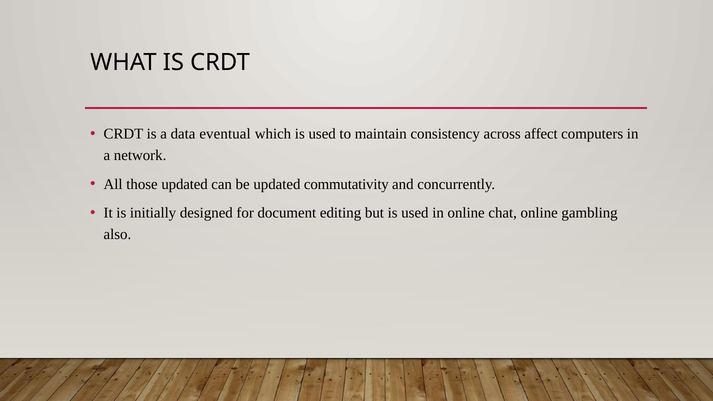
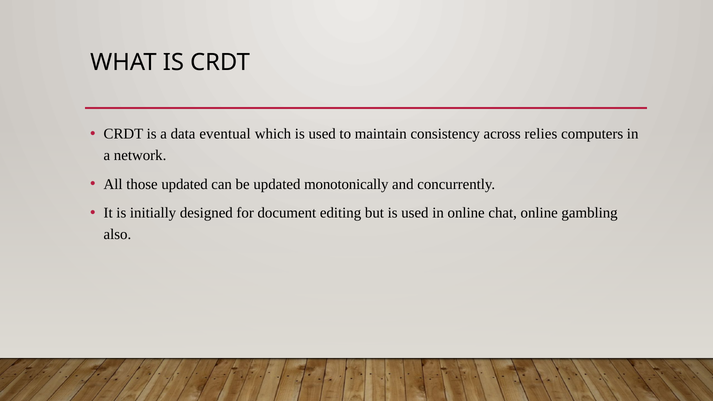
affect: affect -> relies
commutativity: commutativity -> monotonically
